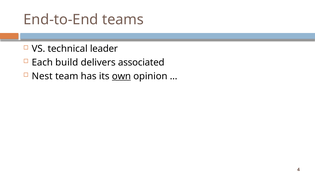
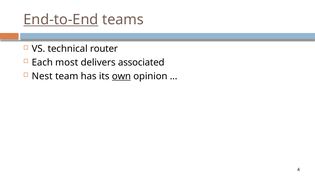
End-to-End underline: none -> present
leader: leader -> router
build: build -> most
